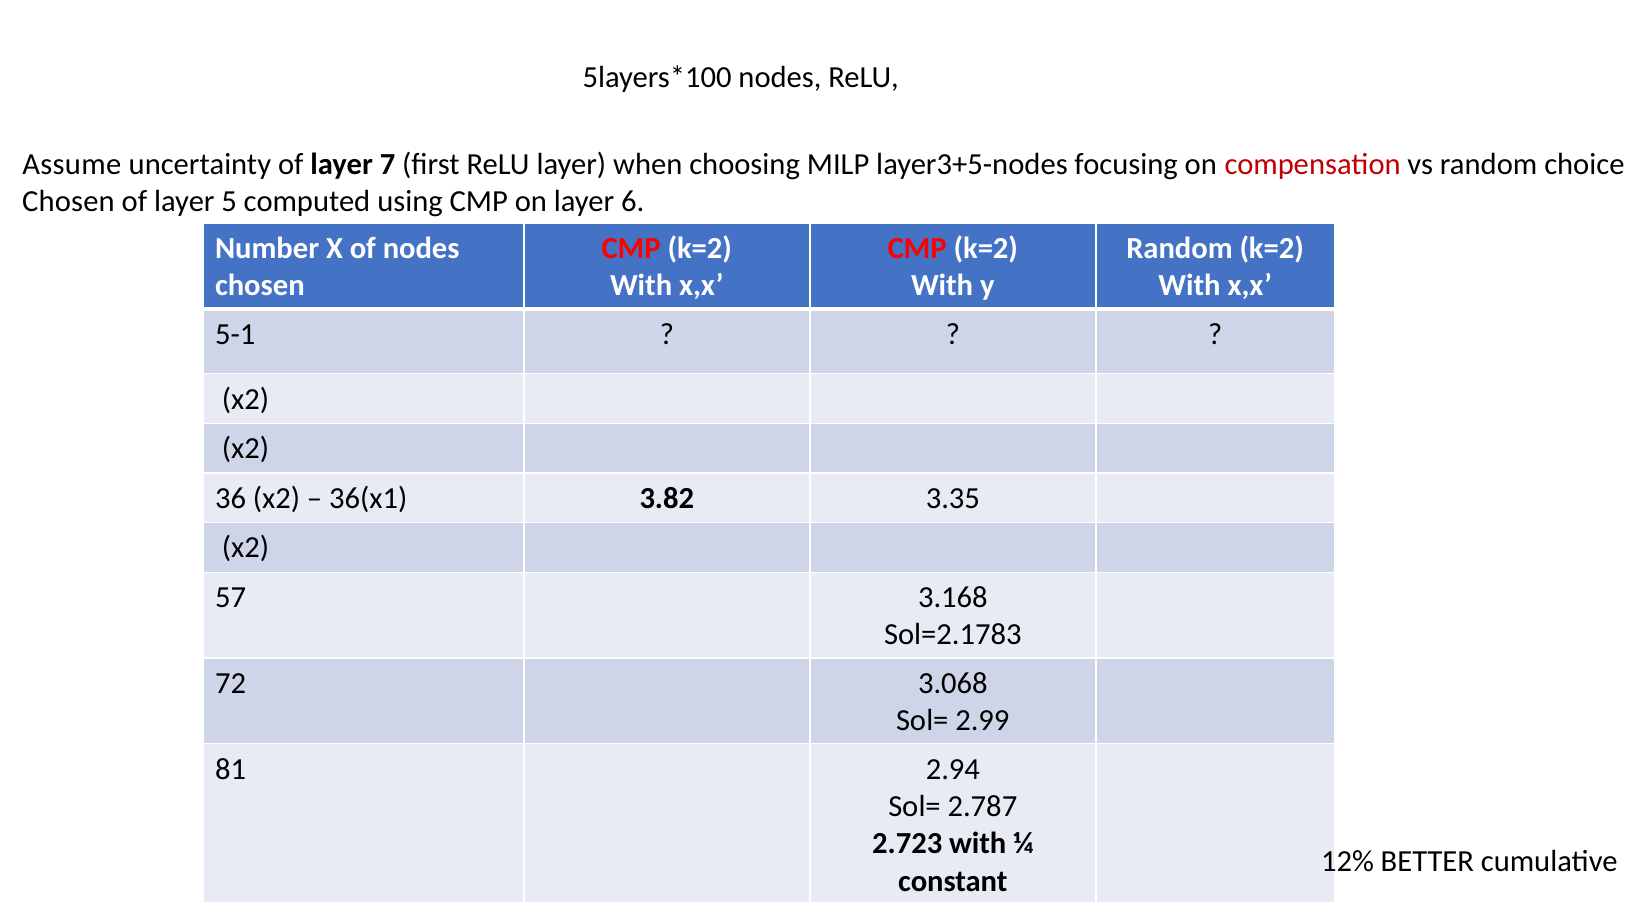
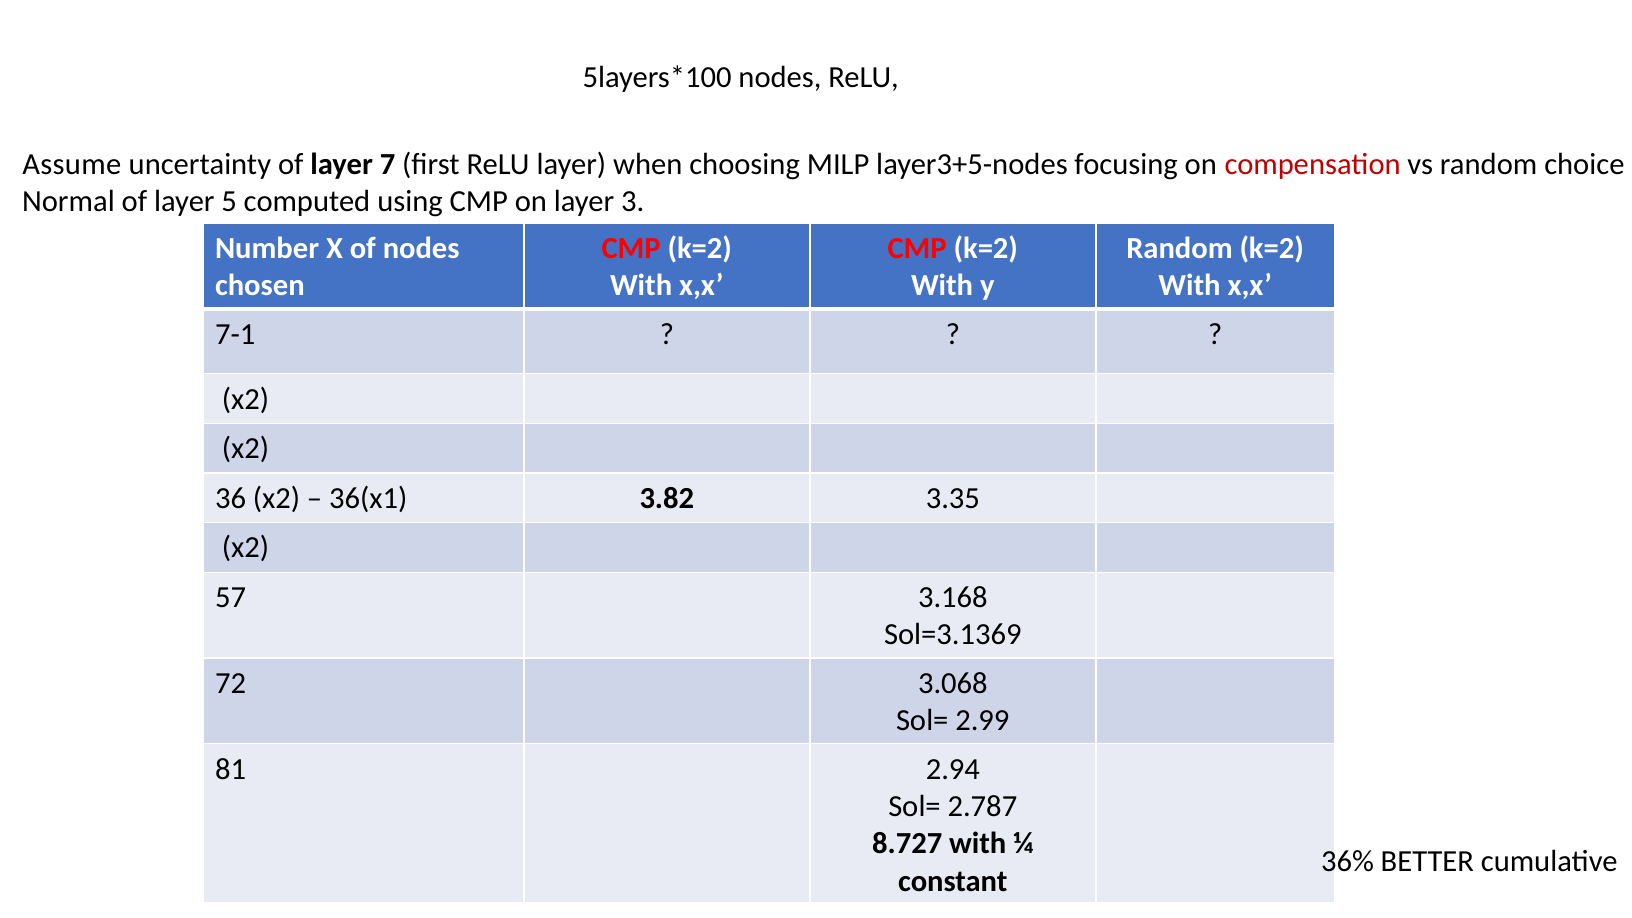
Chosen at (68, 201): Chosen -> Normal
6: 6 -> 3
5-1: 5-1 -> 7-1
Sol=2.1783: Sol=2.1783 -> Sol=3.1369
2.723: 2.723 -> 8.727
12%: 12% -> 36%
